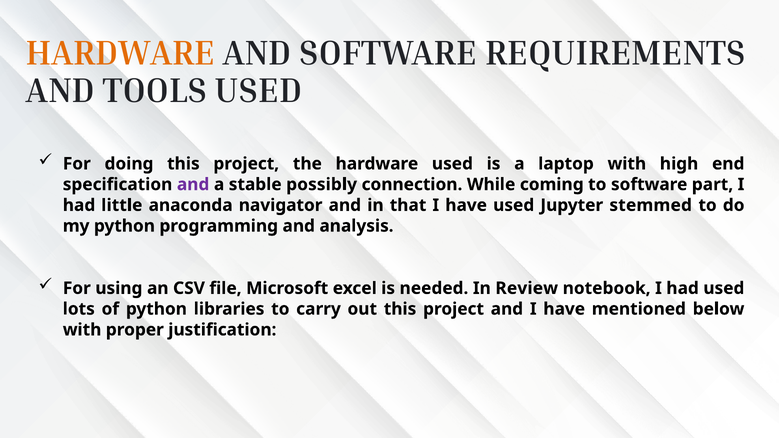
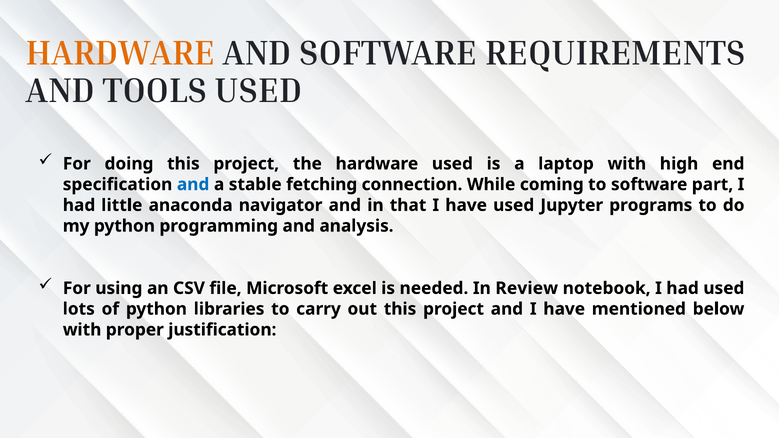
and at (193, 185) colour: purple -> blue
possibly: possibly -> fetching
stemmed: stemmed -> programs
